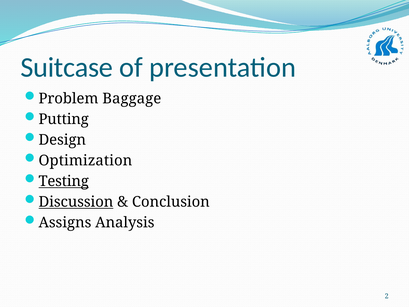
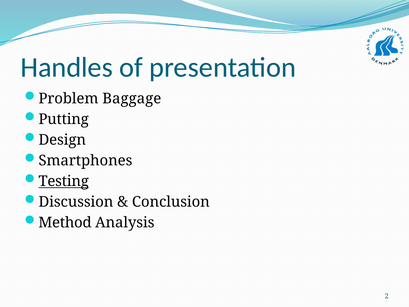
Suitcase: Suitcase -> Handles
Optimization: Optimization -> Smartphones
Discussion underline: present -> none
Assigns: Assigns -> Method
